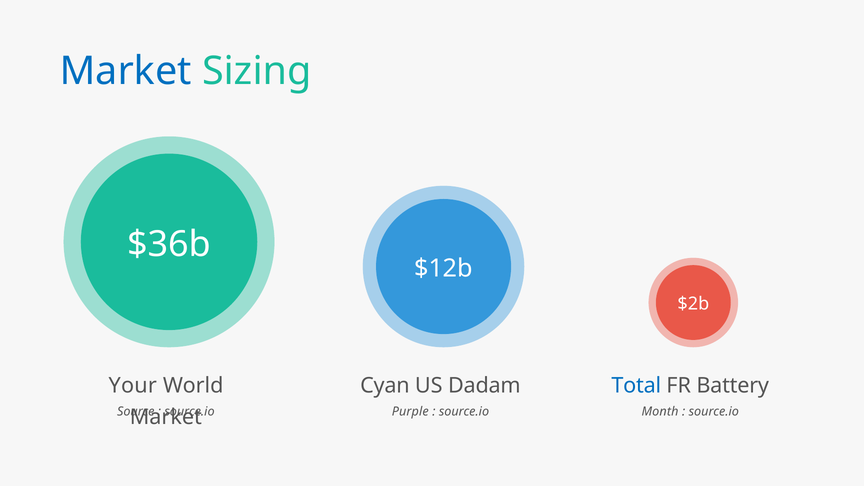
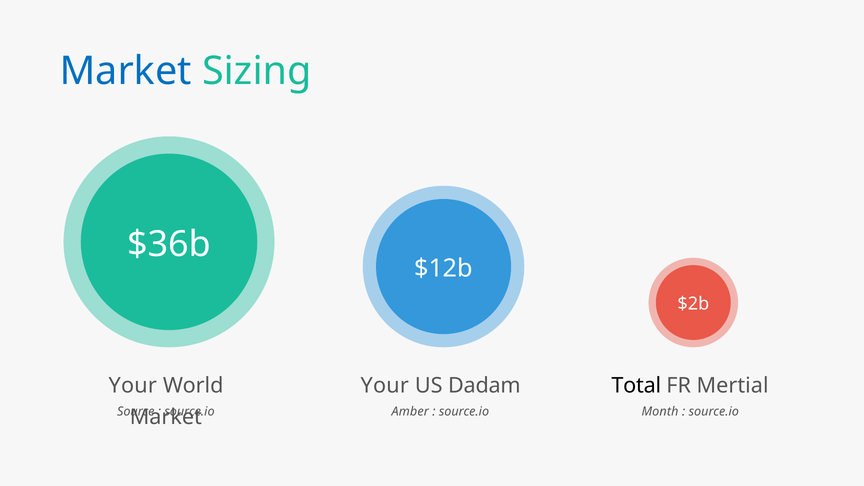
Cyan at (385, 386): Cyan -> Your
Total colour: blue -> black
Battery: Battery -> Mertial
Purple: Purple -> Amber
